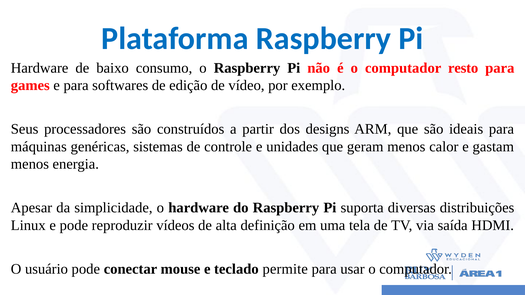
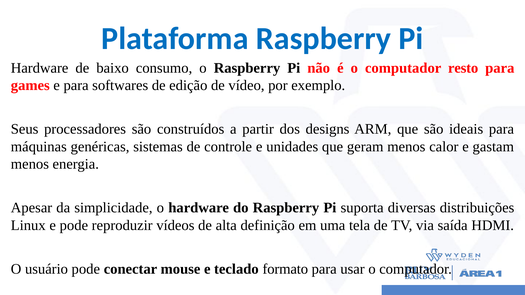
permite: permite -> formato
